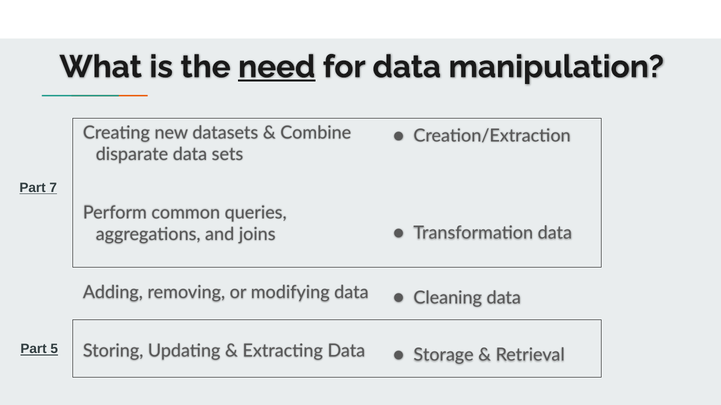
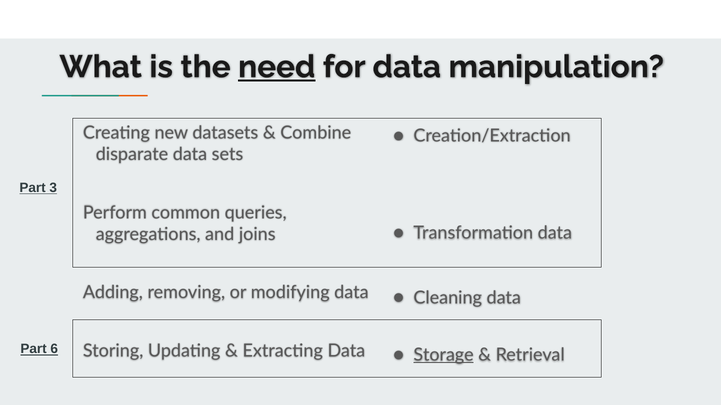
7: 7 -> 3
5: 5 -> 6
Storage underline: none -> present
